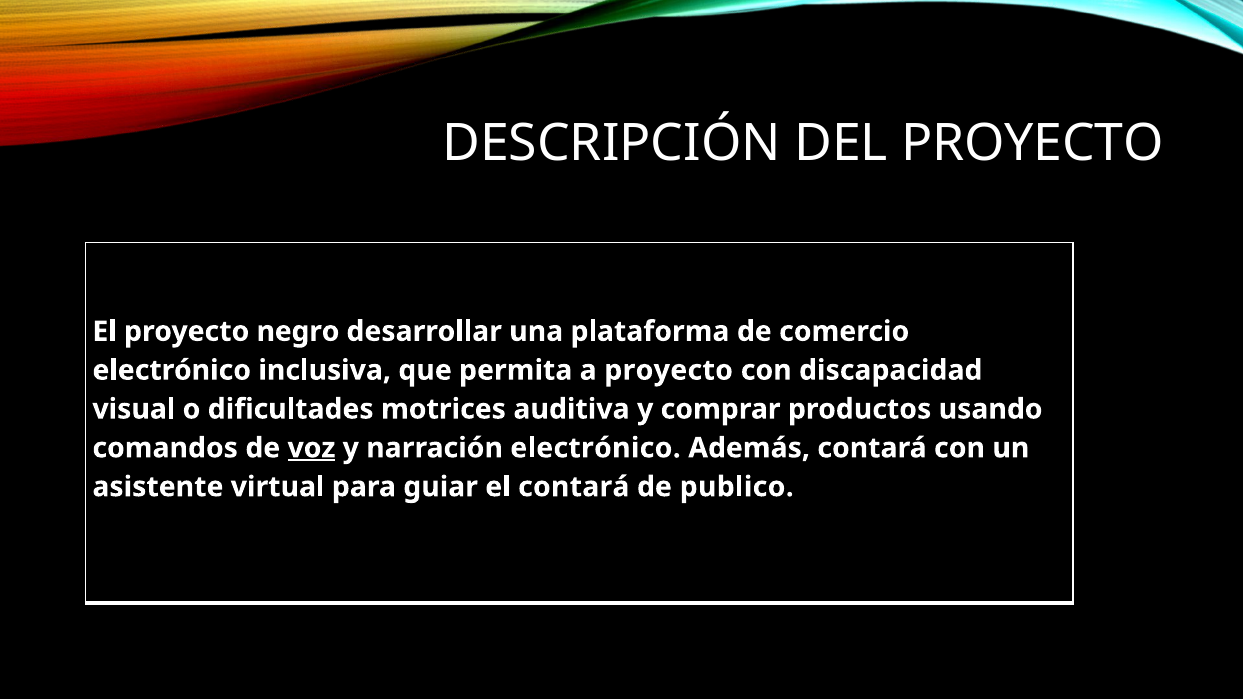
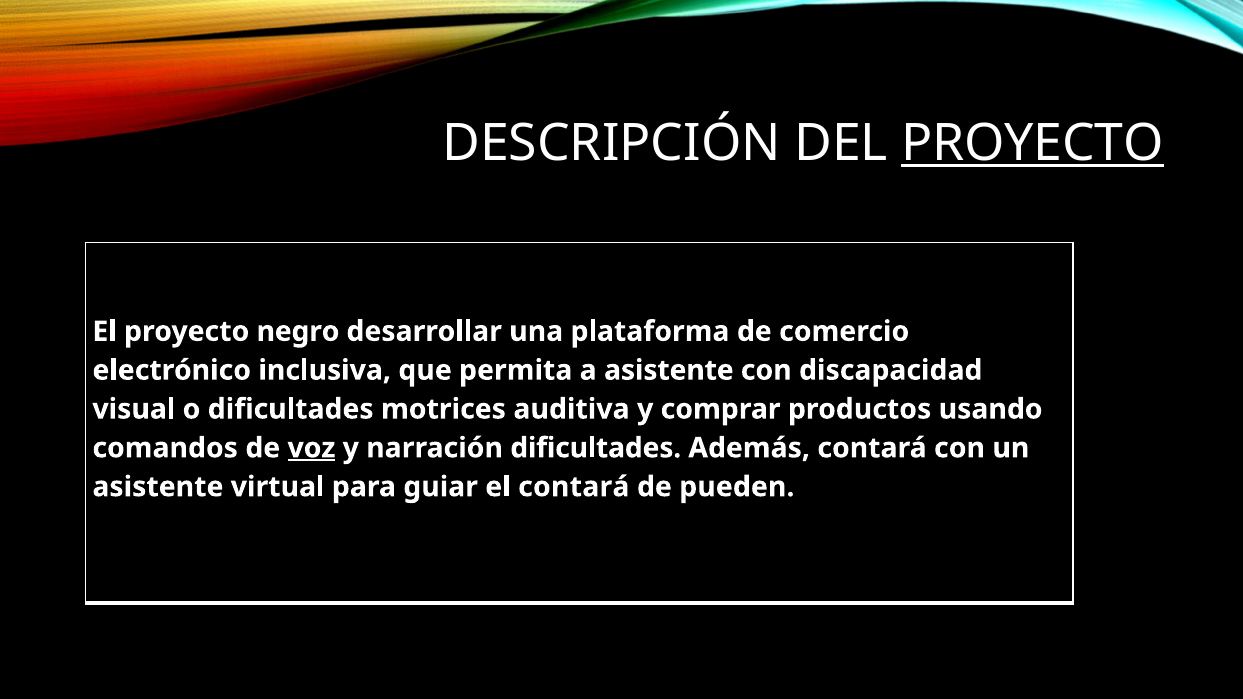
PROYECTO at (1033, 143) underline: none -> present
a proyecto: proyecto -> asistente
narración electrónico: electrónico -> dificultades
publico: publico -> pueden
